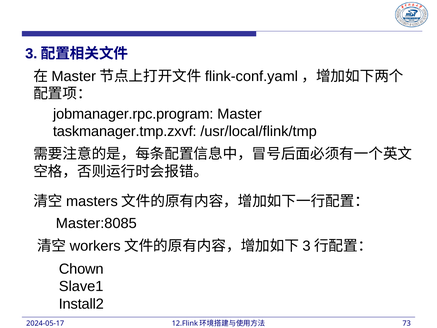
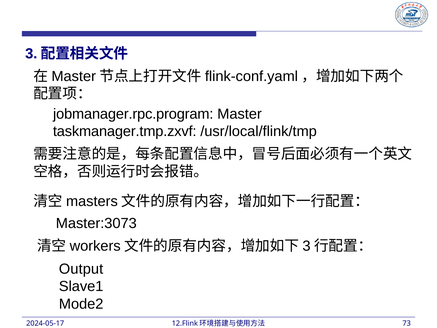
Master:8085: Master:8085 -> Master:3073
Chown: Chown -> Output
Install2: Install2 -> Mode2
